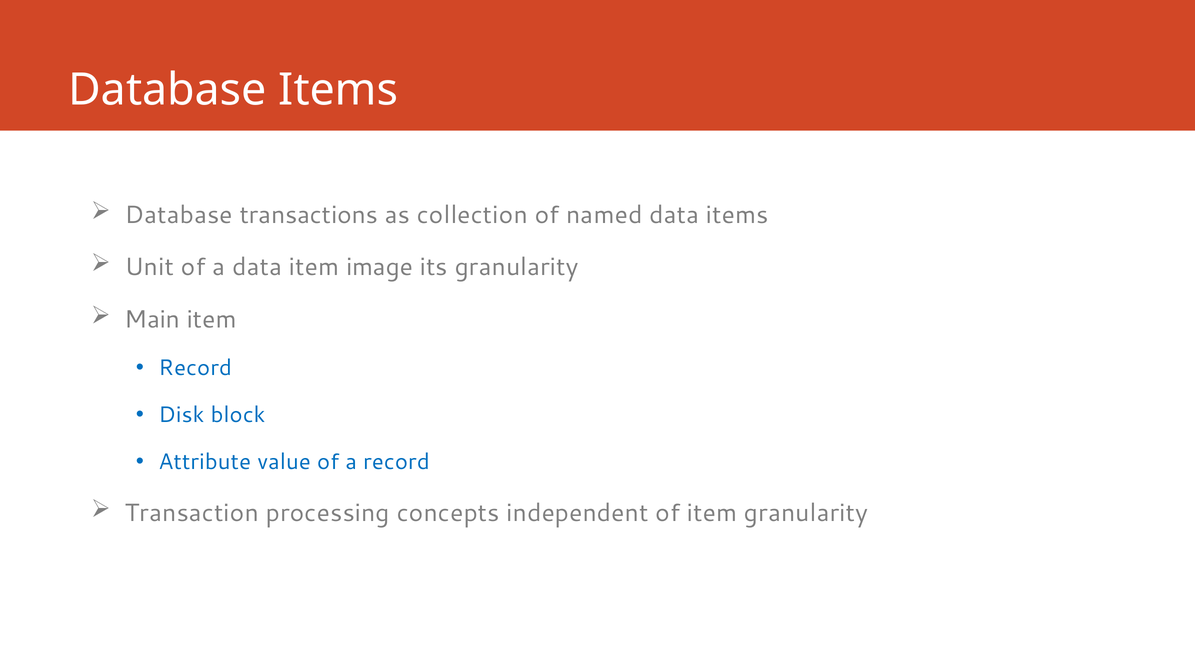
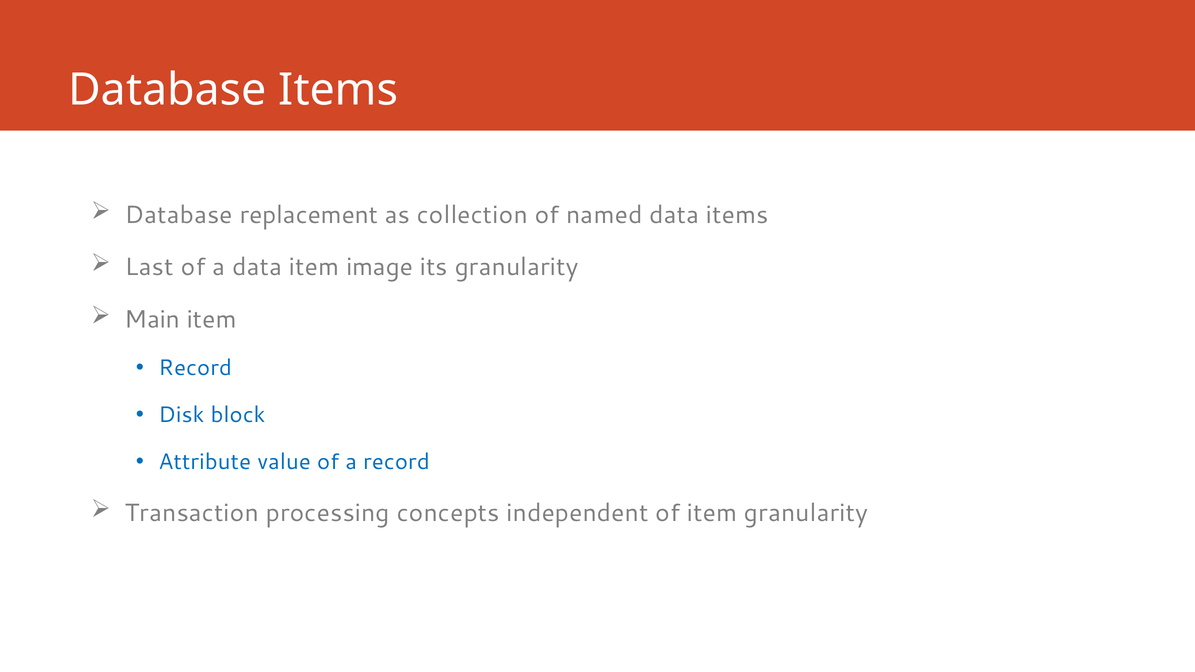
transactions: transactions -> replacement
Unit: Unit -> Last
